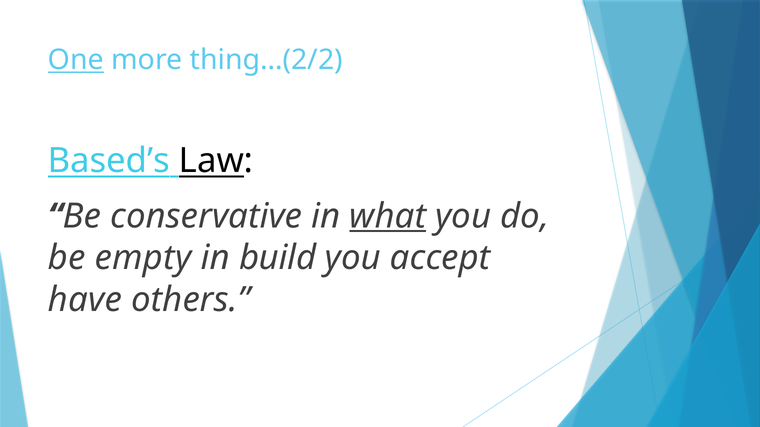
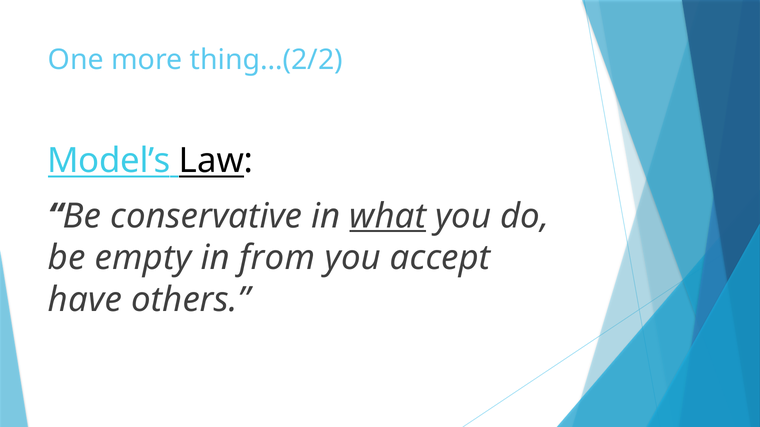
One underline: present -> none
Based’s: Based’s -> Model’s
build: build -> from
